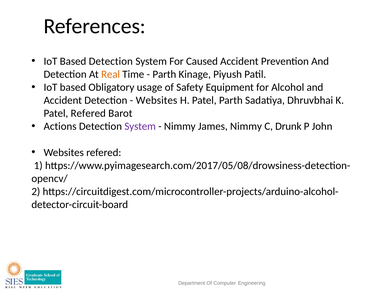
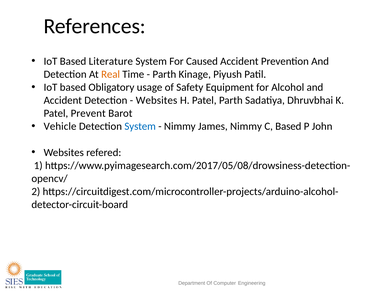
Based Detection: Detection -> Literature
Patel Refered: Refered -> Prevent
Actions: Actions -> Vehicle
System at (140, 126) colour: purple -> blue
C Drunk: Drunk -> Based
